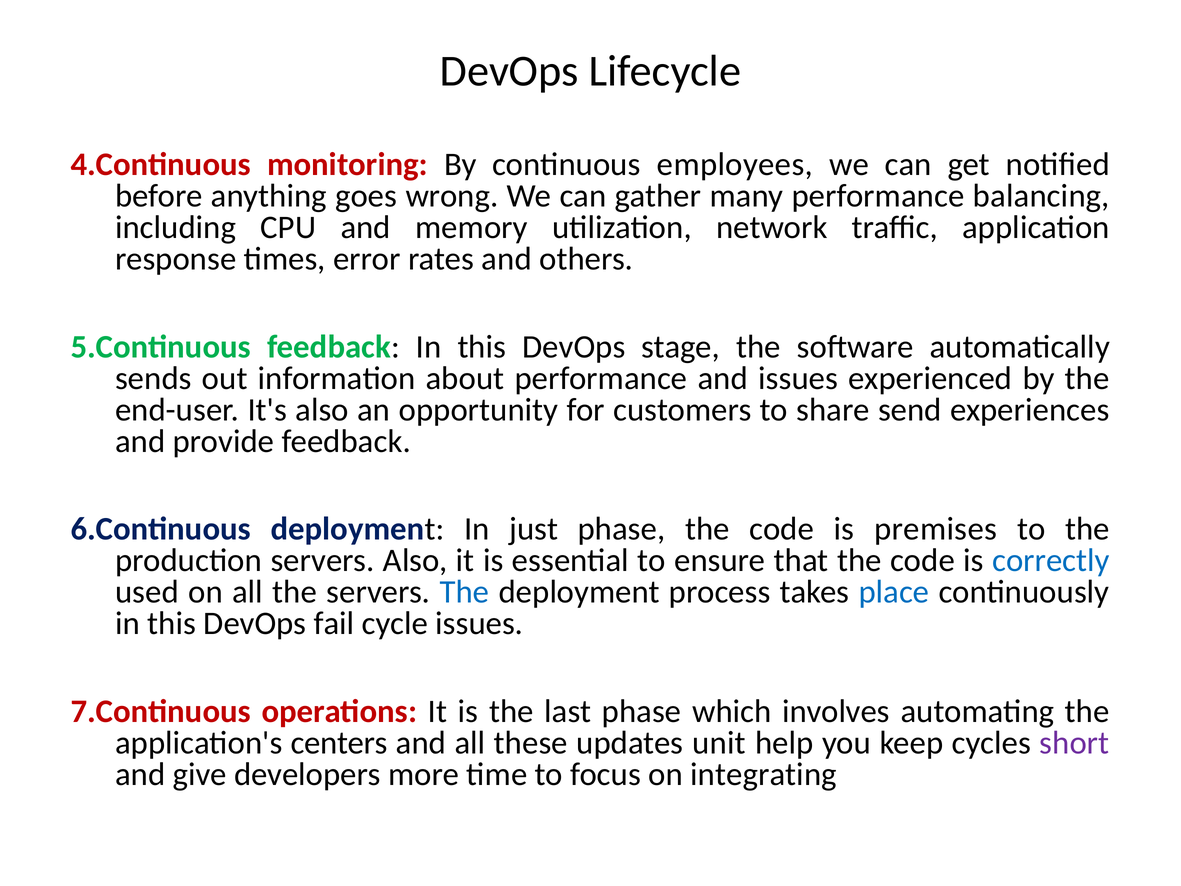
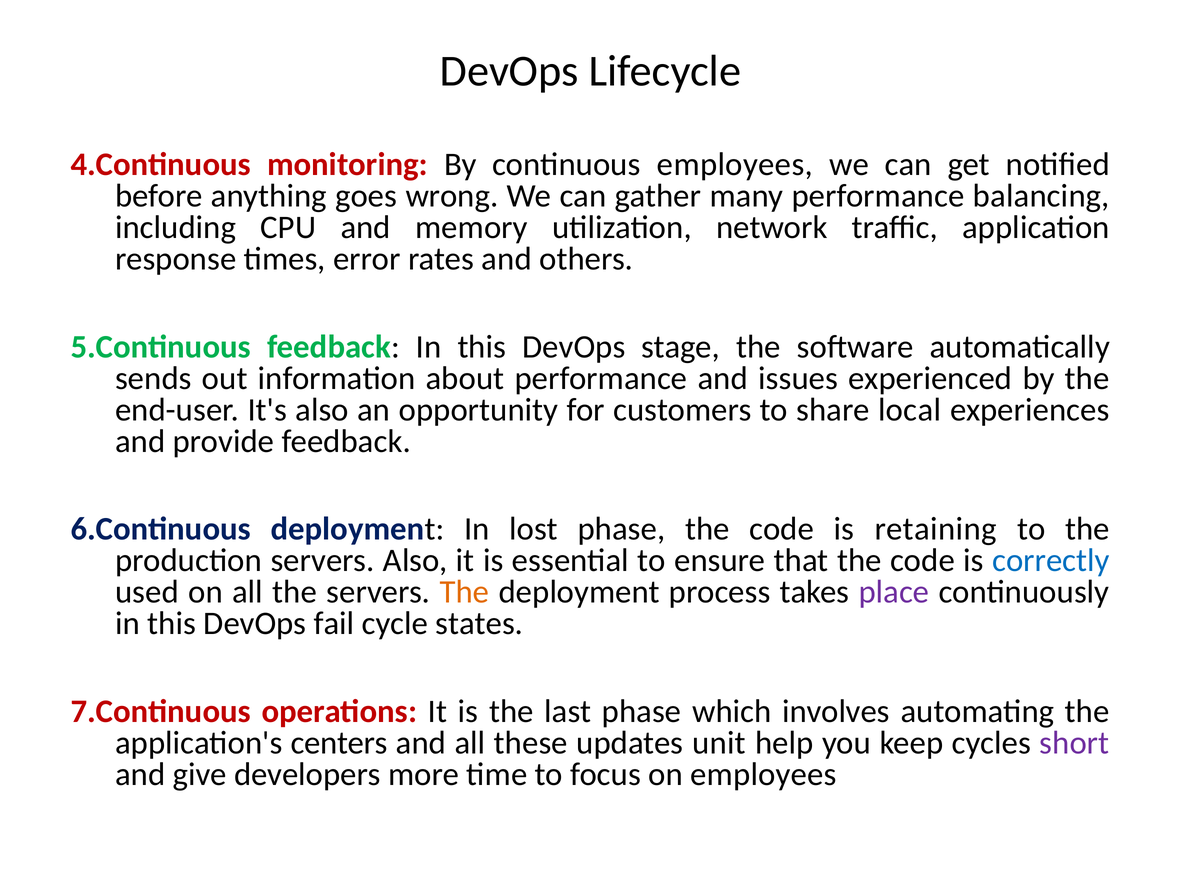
send: send -> local
just: just -> lost
premises: premises -> retaining
The at (464, 592) colour: blue -> orange
place colour: blue -> purple
cycle issues: issues -> states
on integrating: integrating -> employees
